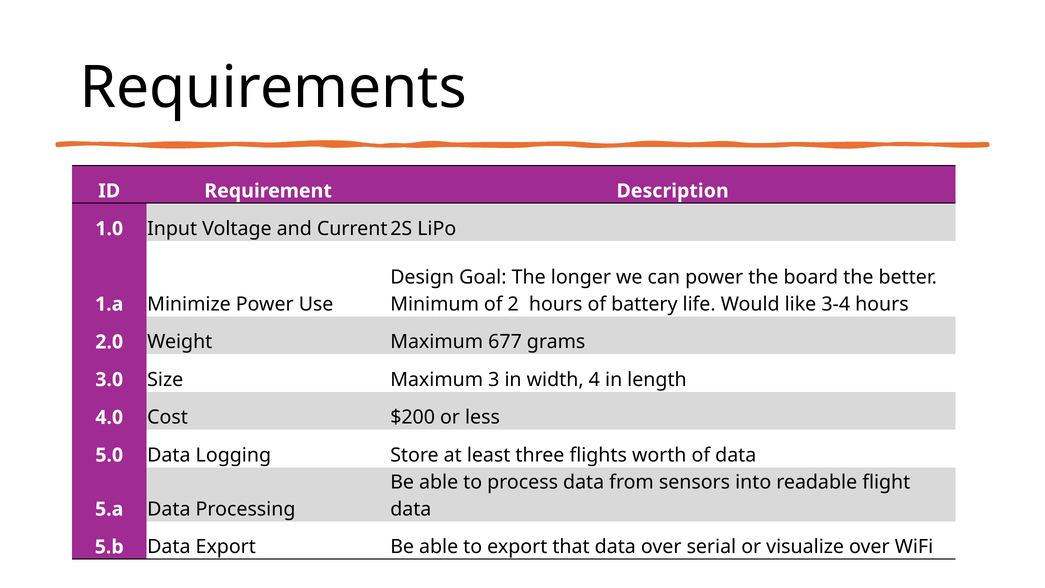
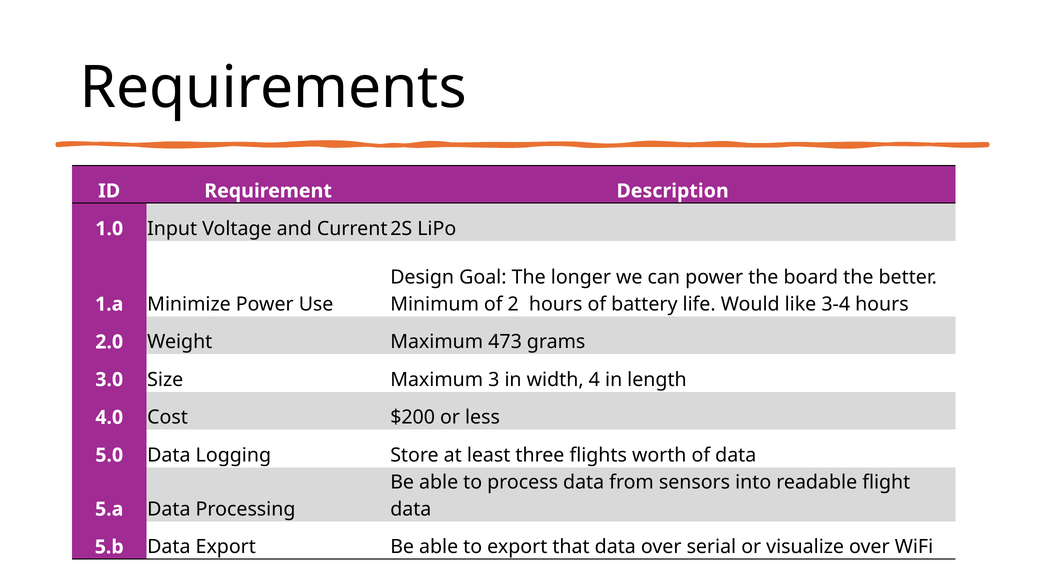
677: 677 -> 473
